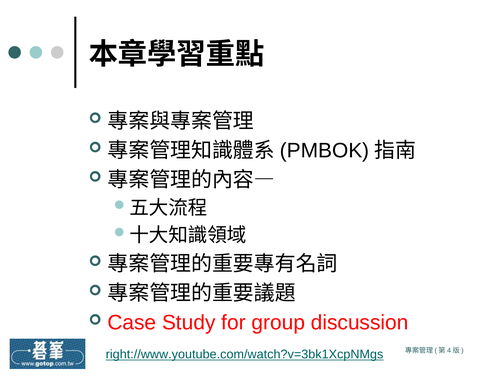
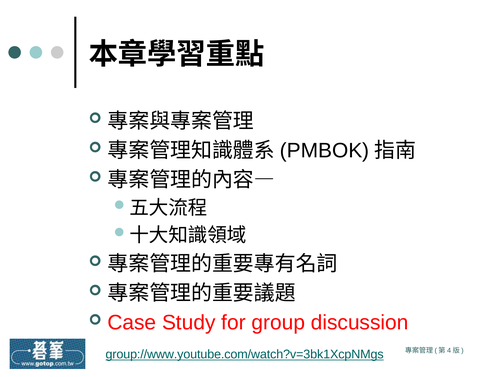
right://www.youtube.com/watch?v=3bk1XcpNMgs: right://www.youtube.com/watch?v=3bk1XcpNMgs -> group://www.youtube.com/watch?v=3bk1XcpNMgs
